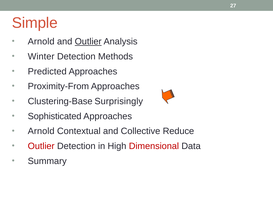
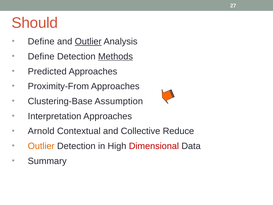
Simple: Simple -> Should
Arnold at (41, 42): Arnold -> Define
Winter at (41, 56): Winter -> Define
Methods underline: none -> present
Surprisingly: Surprisingly -> Assumption
Sophisticated: Sophisticated -> Interpretation
Outlier at (41, 146) colour: red -> orange
